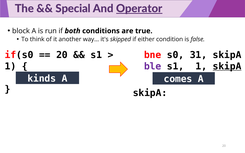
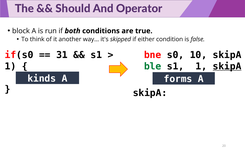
Special: Special -> Should
Operator underline: present -> none
20 at (62, 55): 20 -> 31
31: 31 -> 10
ble colour: purple -> green
comes: comes -> forms
